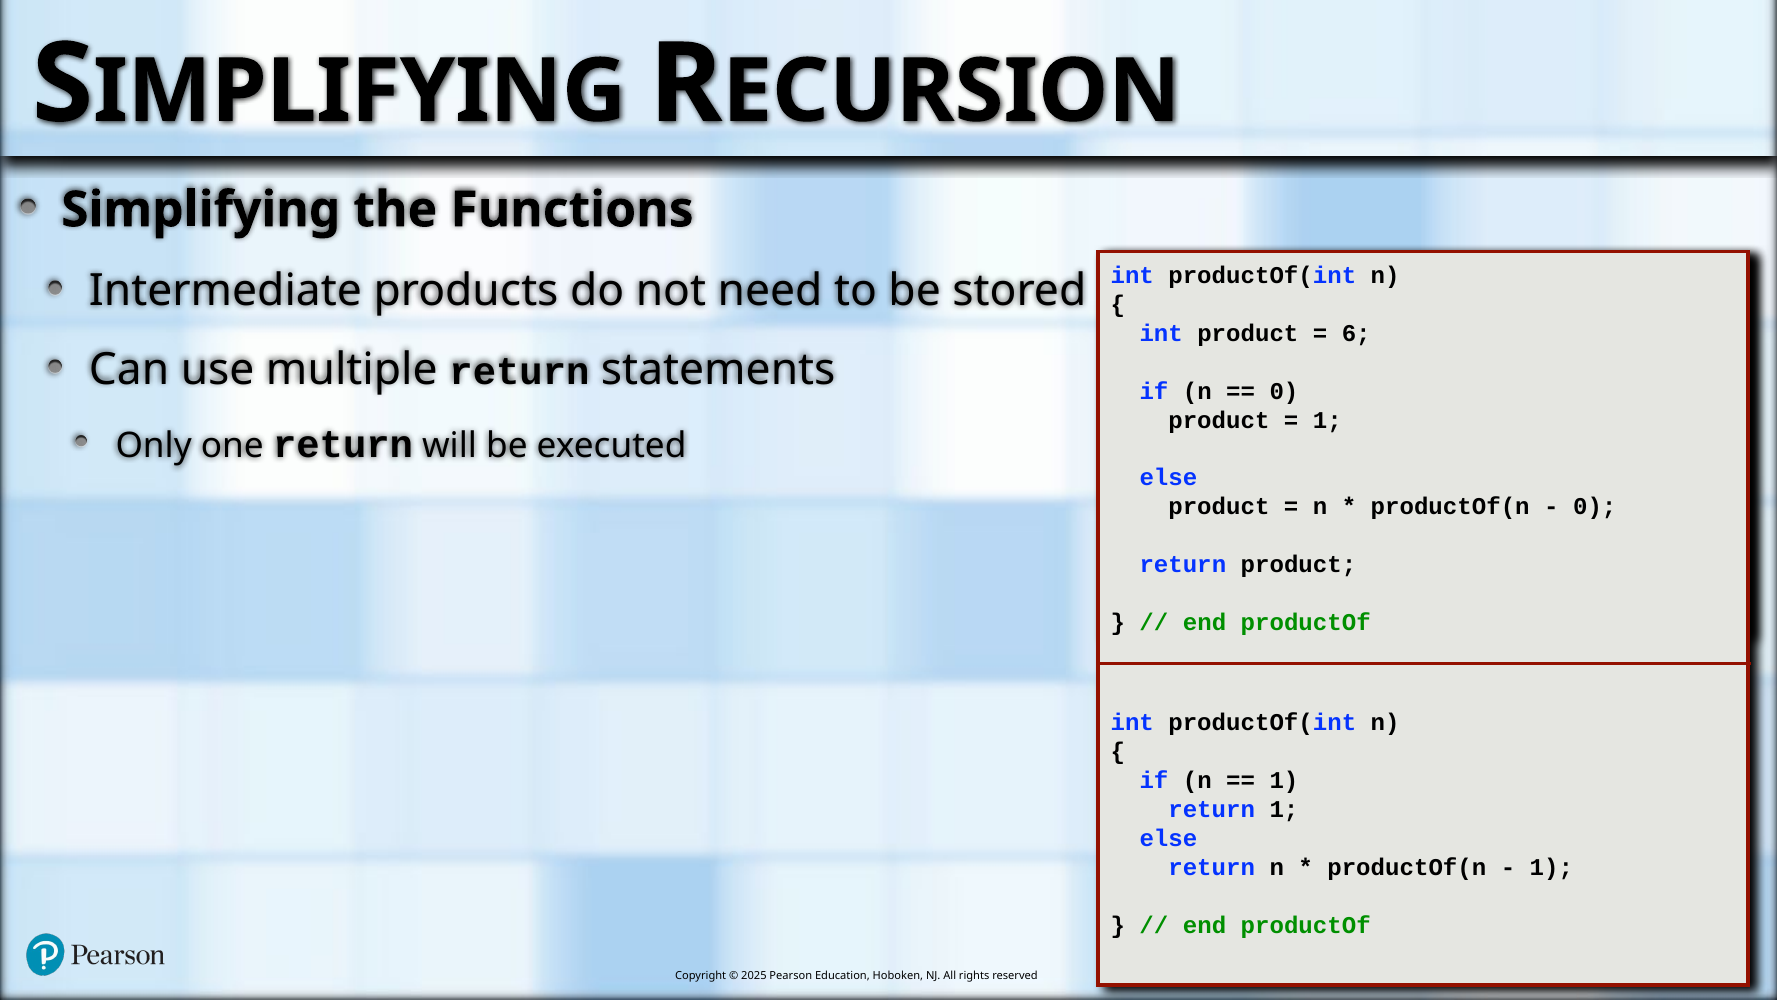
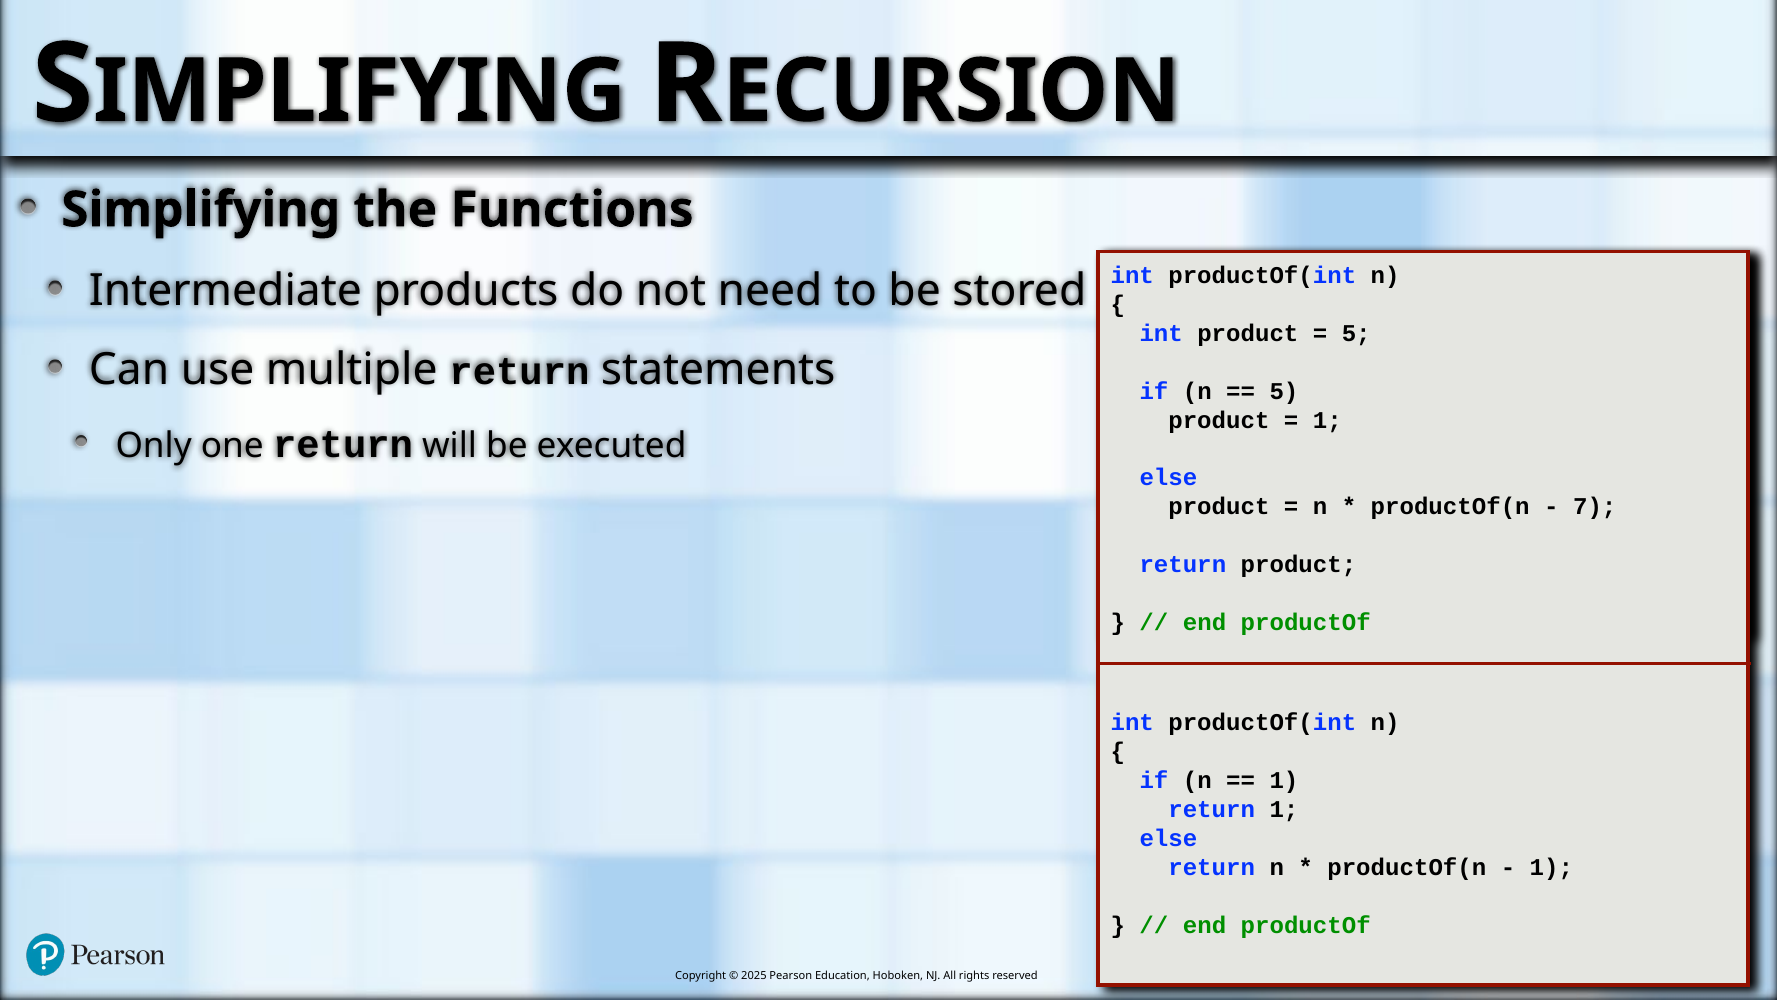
6 at (1356, 333): 6 -> 5
0 at (1284, 391): 0 -> 5
0 at (1595, 507): 0 -> 7
